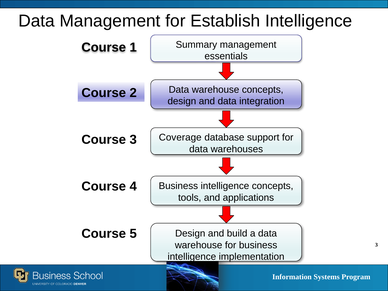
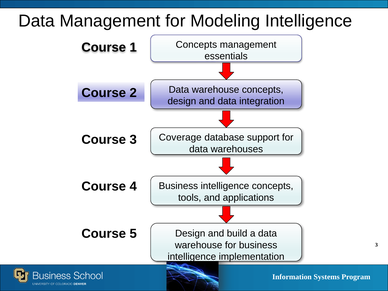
Establish: Establish -> Modeling
Summary at (196, 45): Summary -> Concepts
